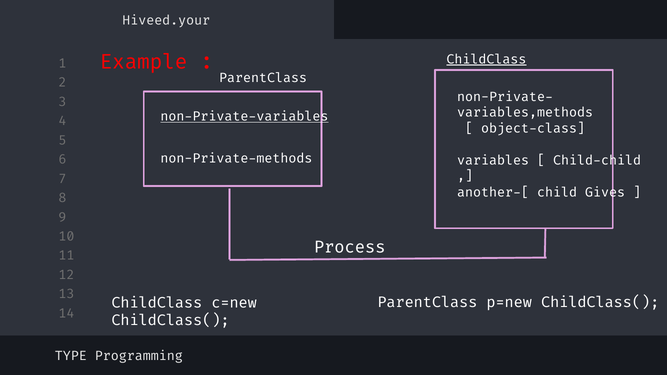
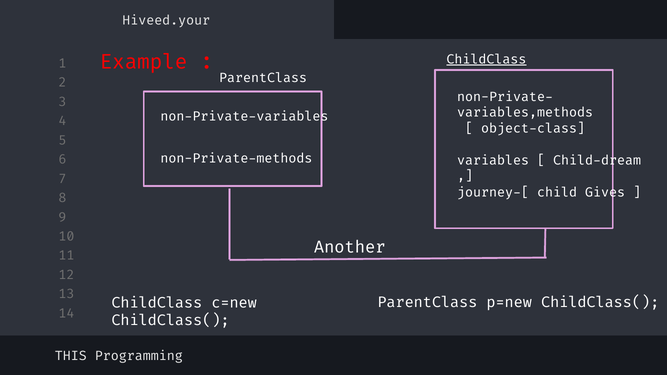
non-Private-variables underline: present -> none
Child-child: Child-child -> Child-dream
another-[: another-[ -> journey-[
Process: Process -> Another
TYPE: TYPE -> THIS
